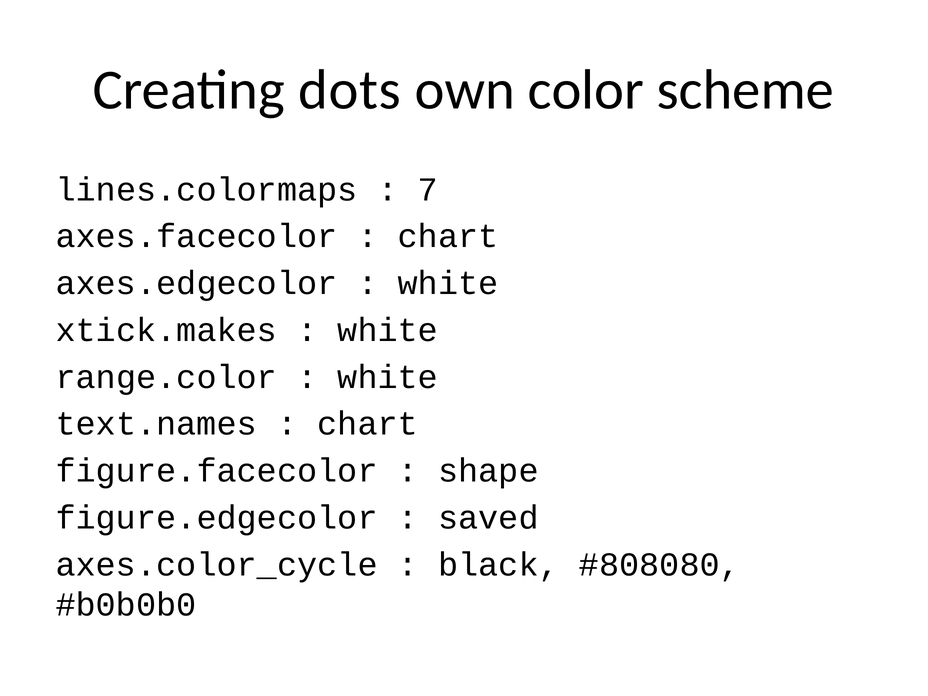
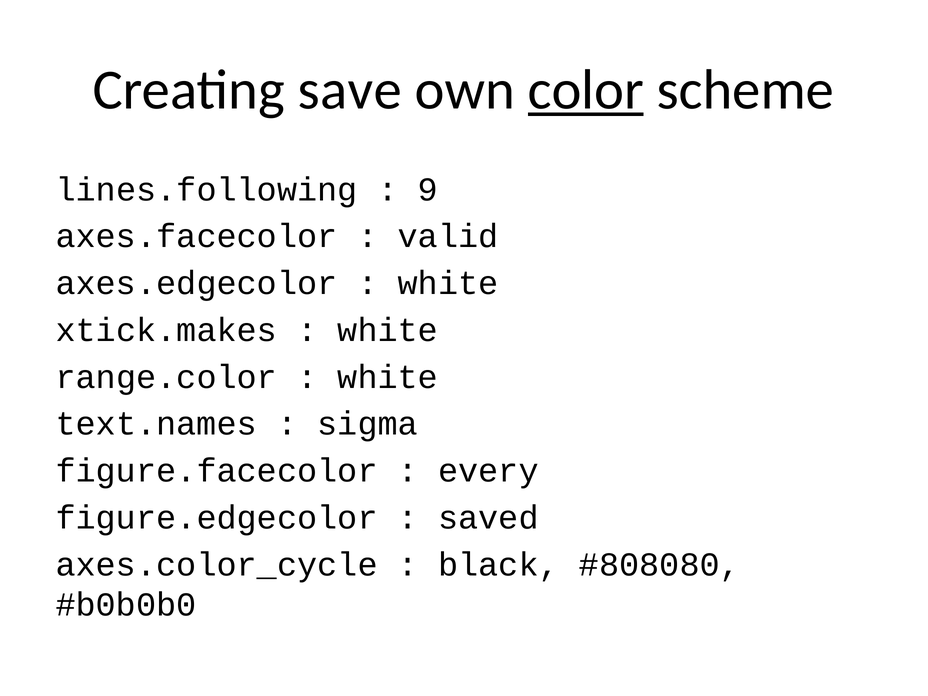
dots: dots -> save
color underline: none -> present
lines.colormaps: lines.colormaps -> lines.following
7: 7 -> 9
chart at (448, 236): chart -> valid
chart at (368, 424): chart -> sigma
shape: shape -> every
